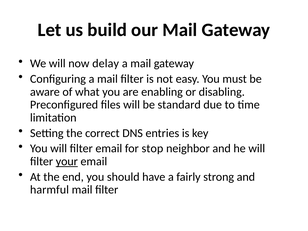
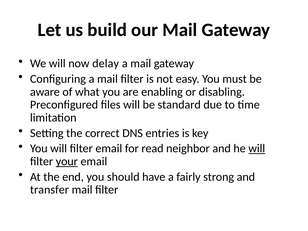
stop: stop -> read
will at (257, 148) underline: none -> present
harmful: harmful -> transfer
